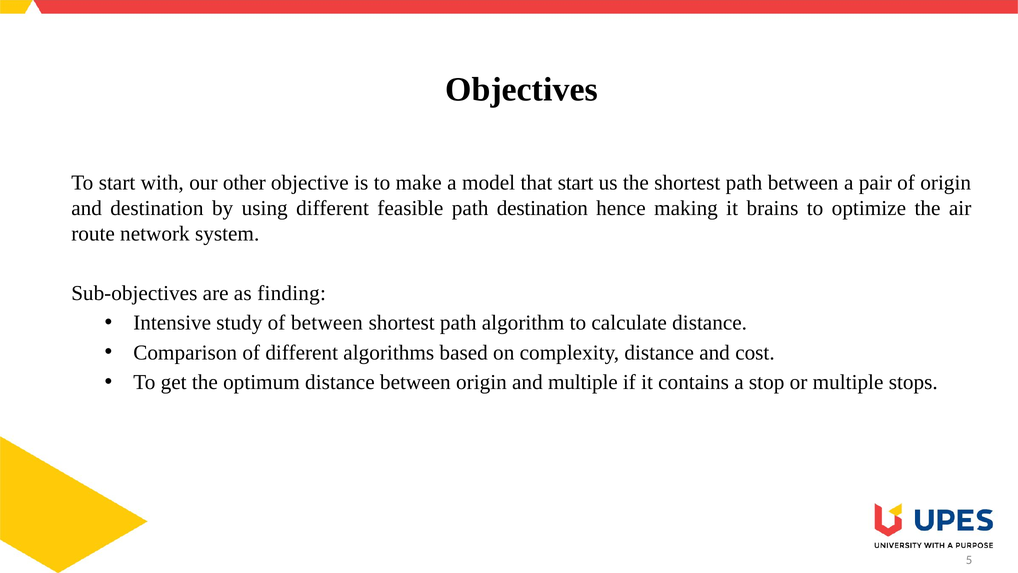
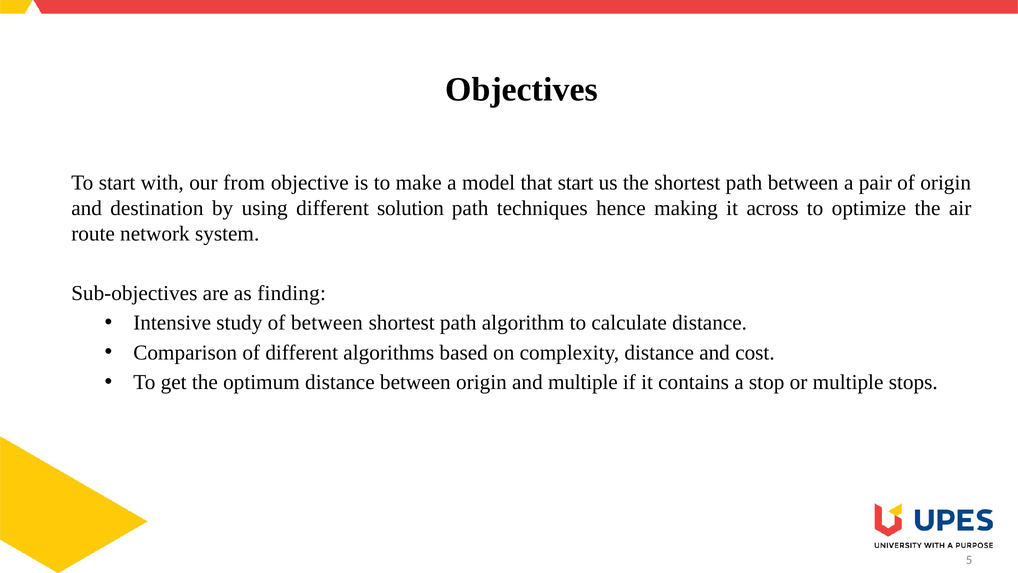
other: other -> from
feasible: feasible -> solution
path destination: destination -> techniques
brains: brains -> across
